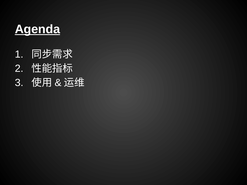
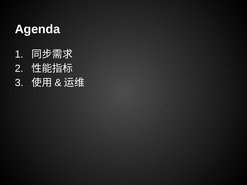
Agenda underline: present -> none
